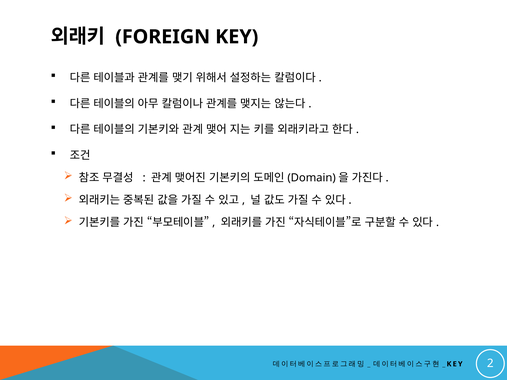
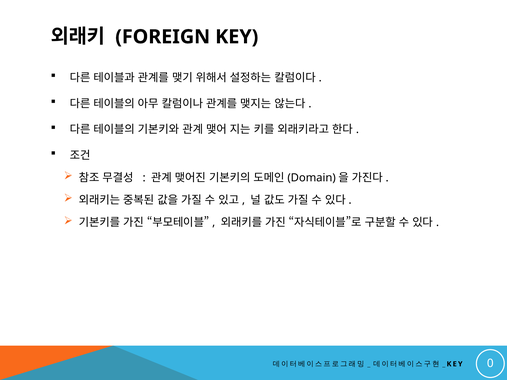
2: 2 -> 0
